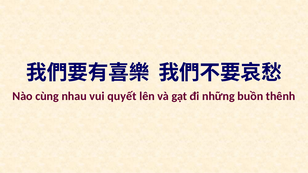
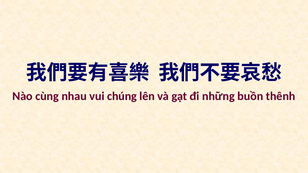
quyết: quyết -> chúng
